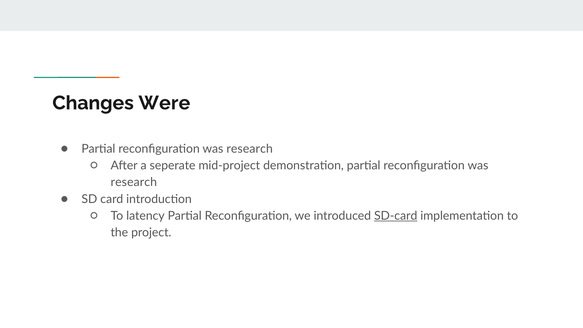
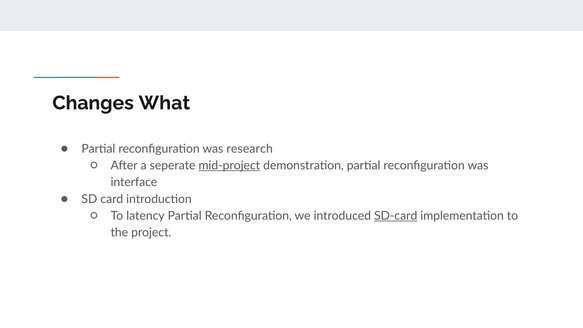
Were: Were -> What
mid-project underline: none -> present
research at (134, 182): research -> interface
